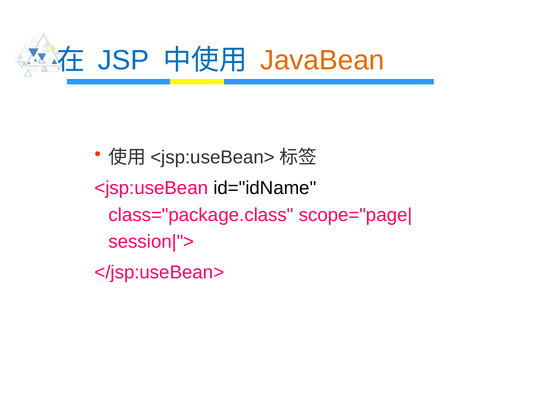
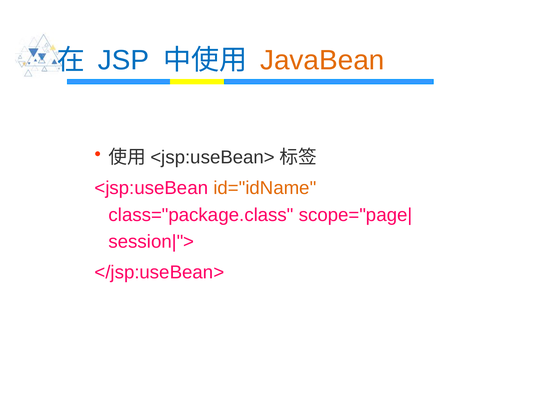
id="idName colour: black -> orange
